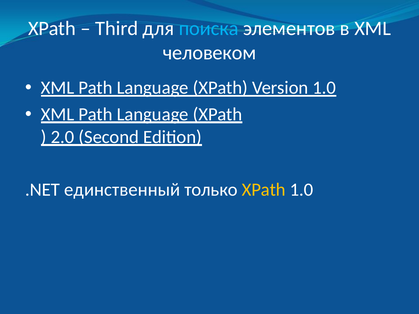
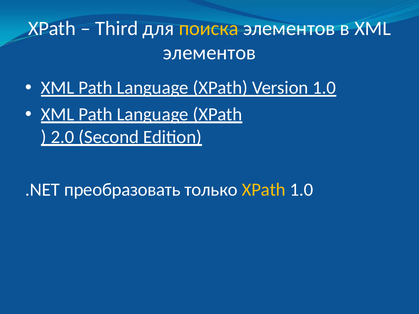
поиска colour: light blue -> yellow
человеком at (210, 53): человеком -> элементов
единственный: единственный -> преобразовать
